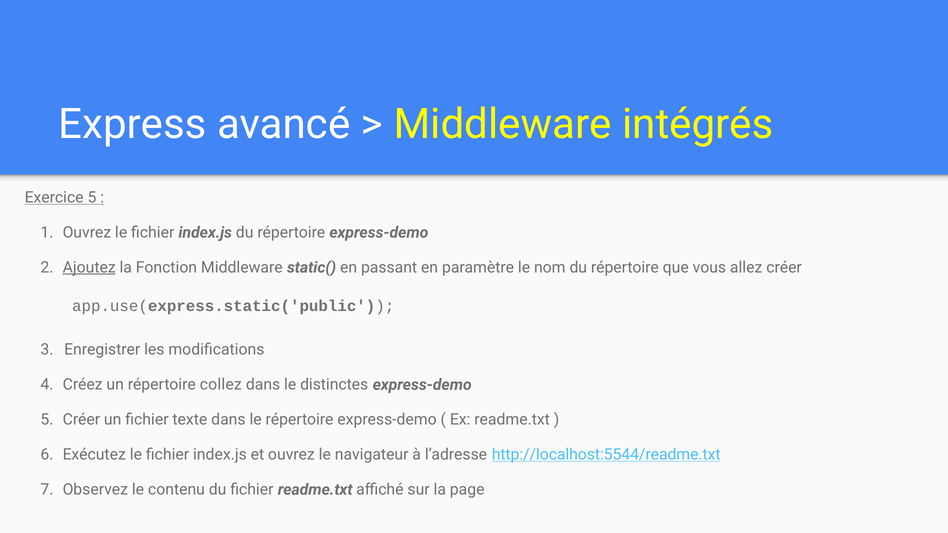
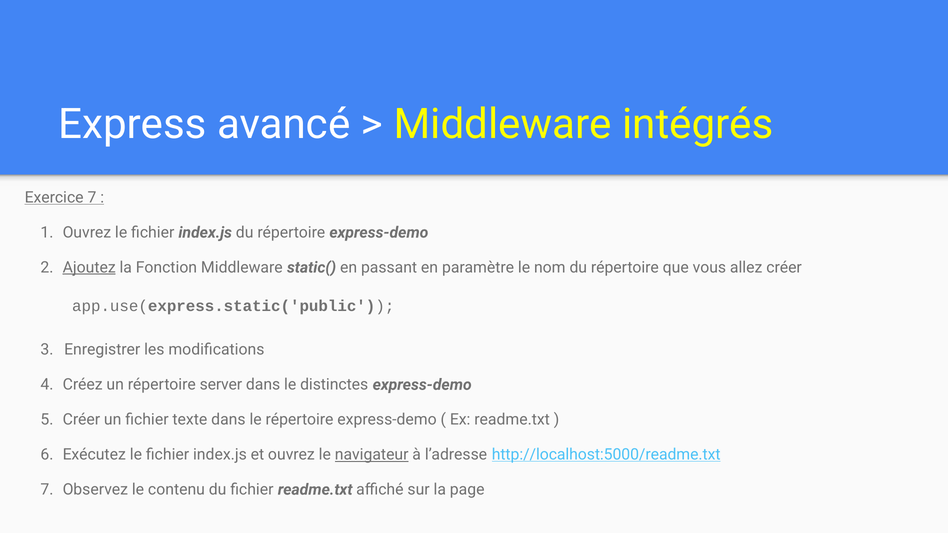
Exercice 5: 5 -> 7
collez: collez -> server
navigateur underline: none -> present
http://localhost:5544/readme.txt: http://localhost:5544/readme.txt -> http://localhost:5000/readme.txt
